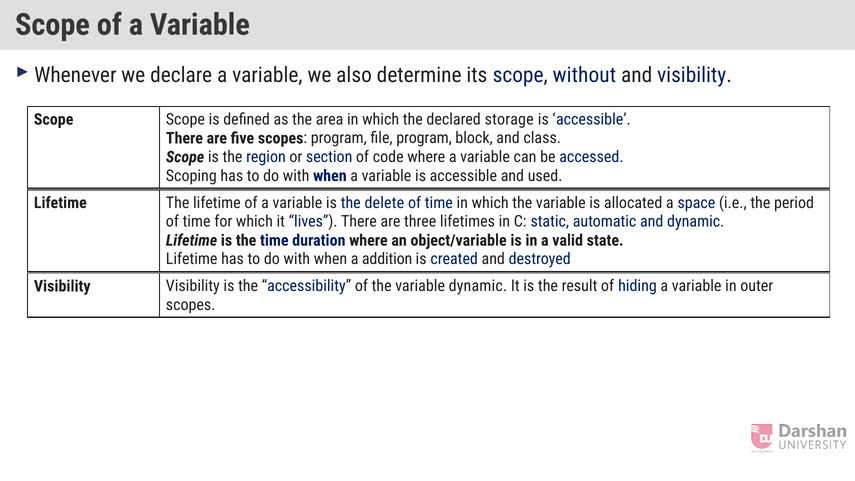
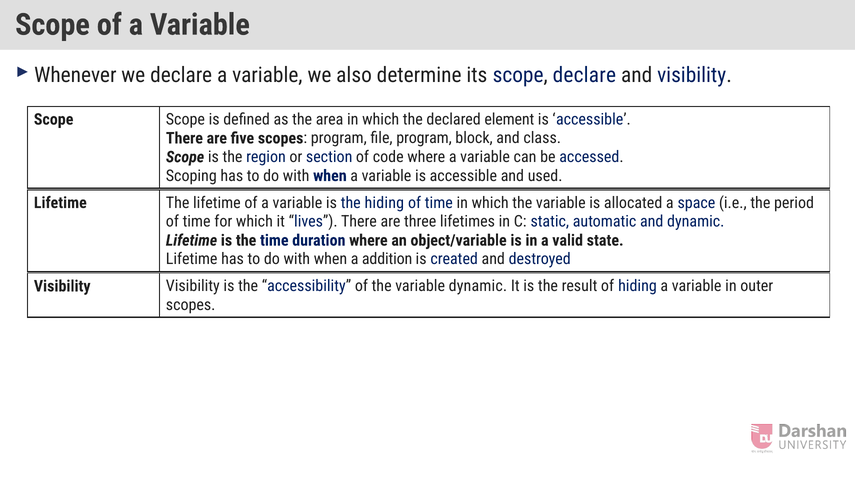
scope without: without -> declare
storage: storage -> element
the delete: delete -> hiding
